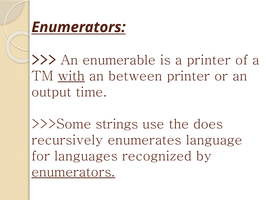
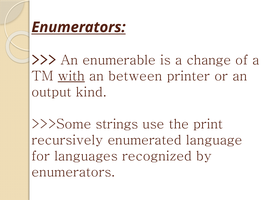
a printer: printer -> change
time: time -> kind
does: does -> print
enumerates: enumerates -> enumerated
enumerators at (73, 172) underline: present -> none
